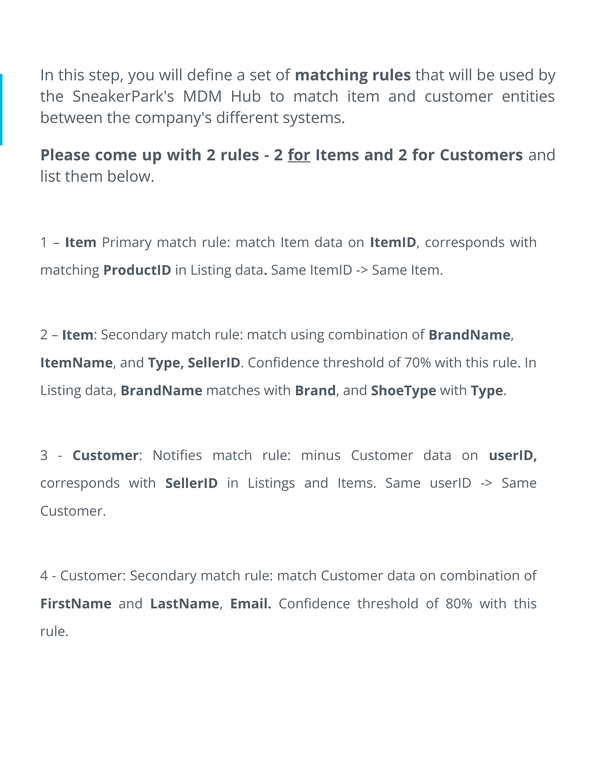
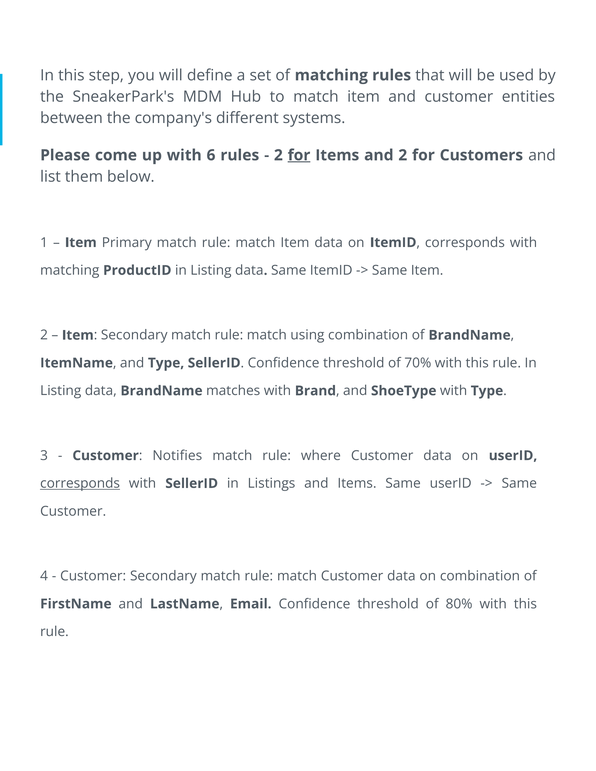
with 2: 2 -> 6
minus: minus -> where
corresponds at (80, 484) underline: none -> present
